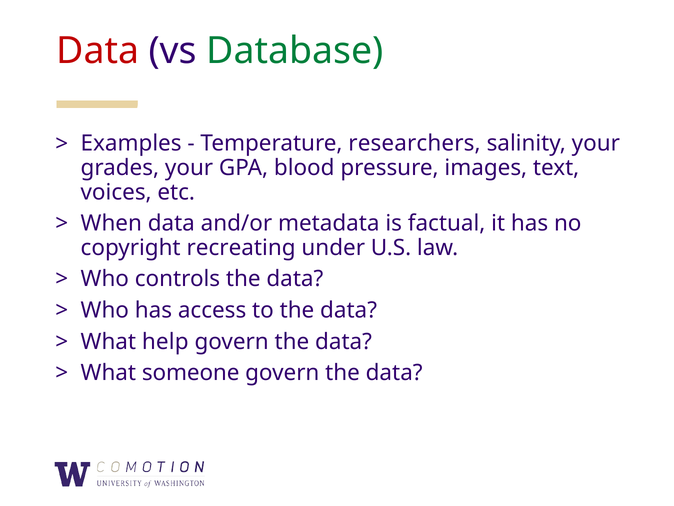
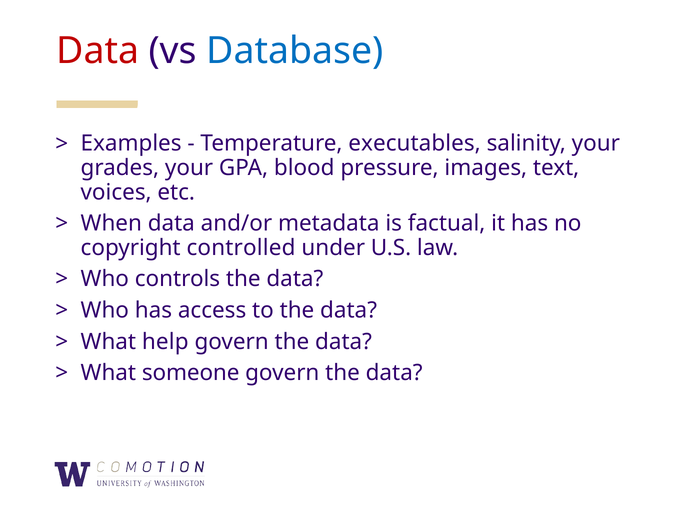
Database colour: green -> blue
researchers: researchers -> executables
recreating: recreating -> controlled
